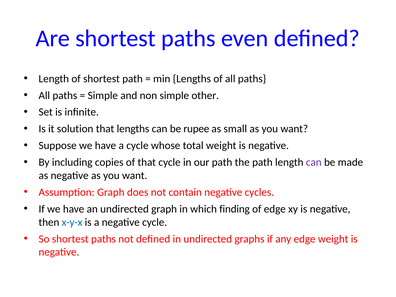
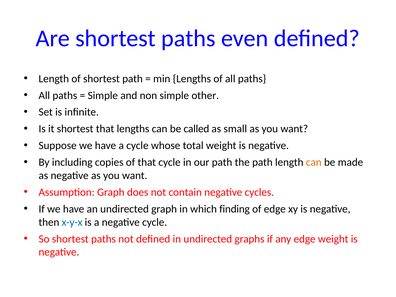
it solution: solution -> shortest
rupee: rupee -> called
can at (314, 162) colour: purple -> orange
